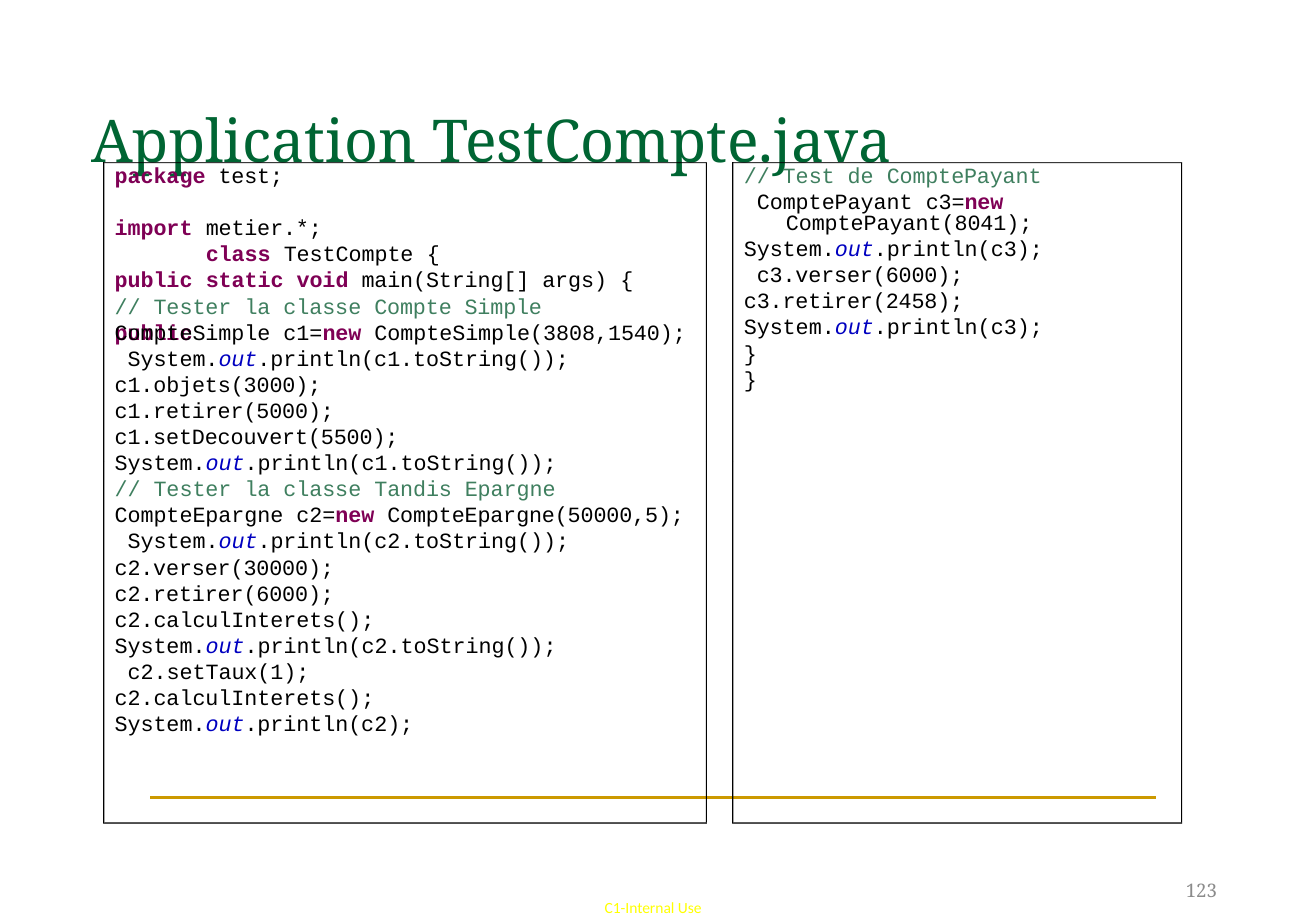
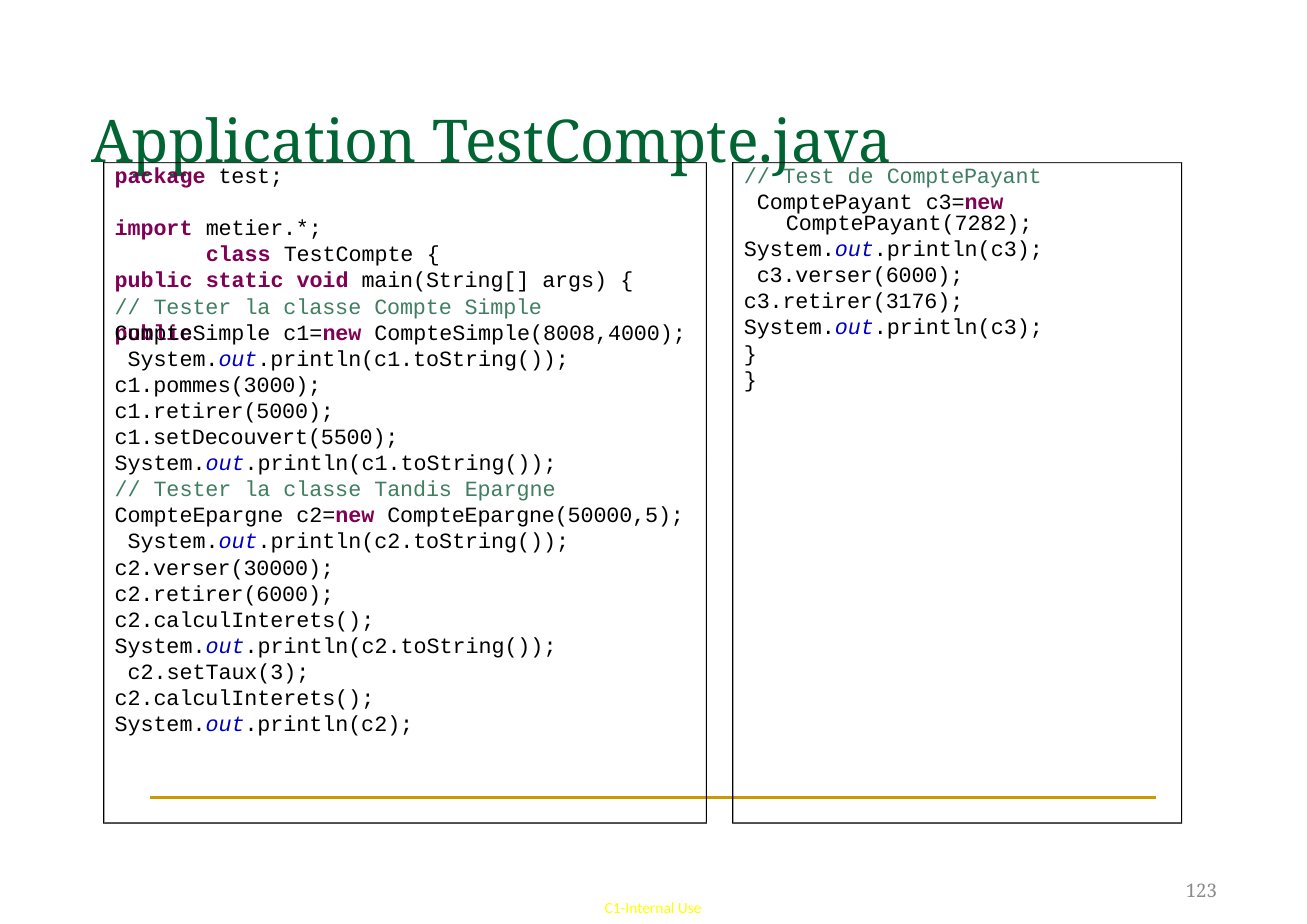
ComptePayant(8041: ComptePayant(8041 -> ComptePayant(7282
c3.retirer(2458: c3.retirer(2458 -> c3.retirer(3176
CompteSimple(3808,1540: CompteSimple(3808,1540 -> CompteSimple(8008,4000
c1.objets(3000: c1.objets(3000 -> c1.pommes(3000
c2.setTaux(1: c2.setTaux(1 -> c2.setTaux(3
